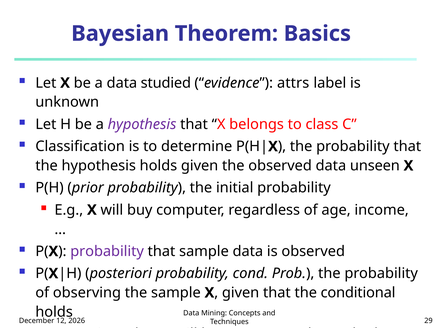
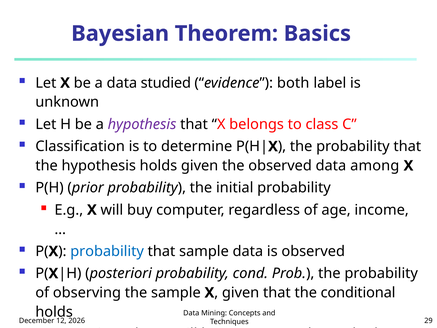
attrs: attrs -> both
unseen: unseen -> among
probability at (107, 251) colour: purple -> blue
